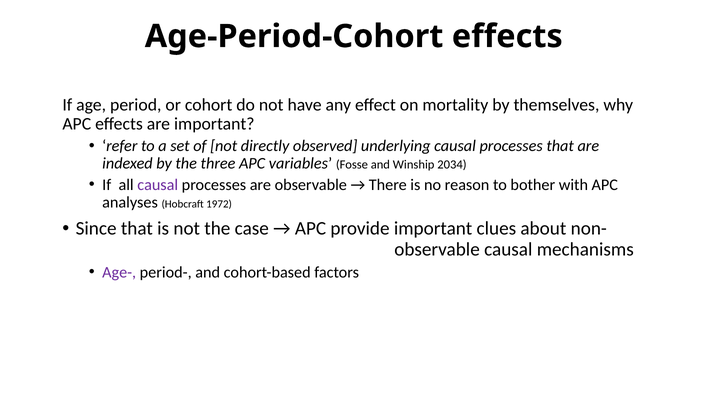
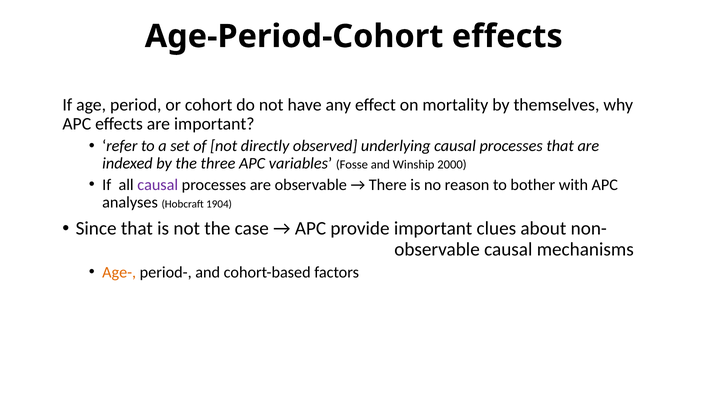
2034: 2034 -> 2000
1972: 1972 -> 1904
Age- colour: purple -> orange
